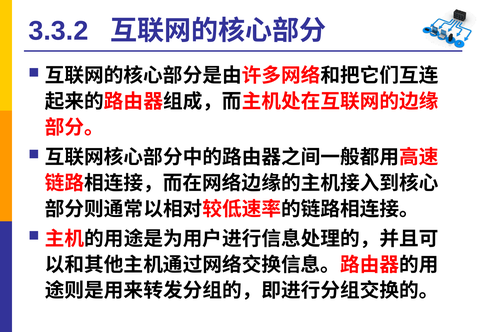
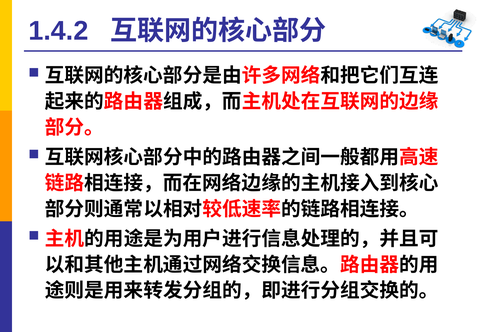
3.3.2: 3.3.2 -> 1.4.2
